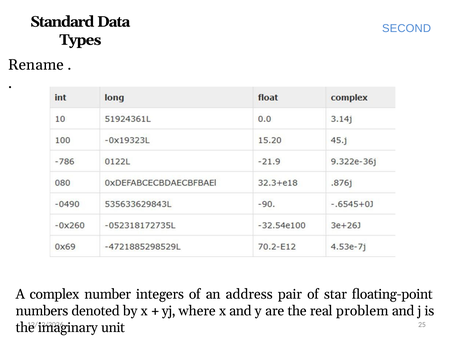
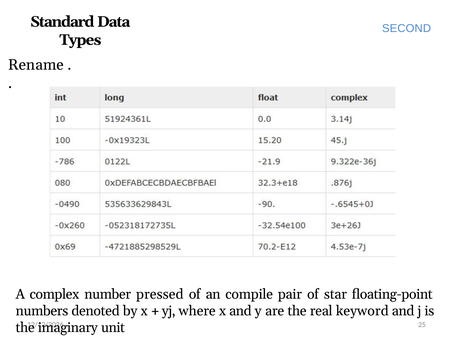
integers: integers -> pressed
address: address -> compile
problem: problem -> keyword
